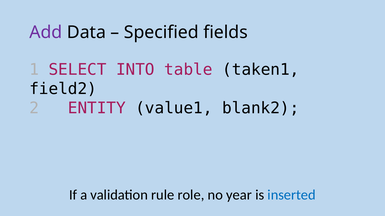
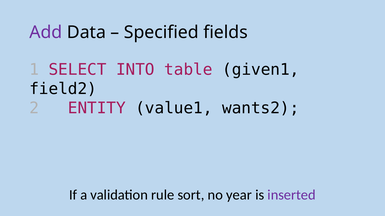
taken1: taken1 -> given1
blank2: blank2 -> wants2
role: role -> sort
inserted colour: blue -> purple
